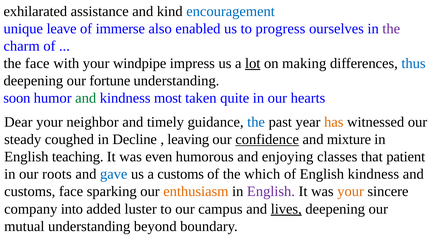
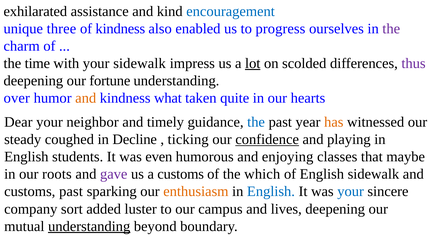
leave: leave -> three
of immerse: immerse -> kindness
the face: face -> time
your windpipe: windpipe -> sidewalk
making: making -> scolded
thus colour: blue -> purple
soon: soon -> over
and at (86, 98) colour: green -> orange
most: most -> what
leaving: leaving -> ticking
mixture: mixture -> playing
teaching: teaching -> students
patient: patient -> maybe
gave colour: blue -> purple
English kindness: kindness -> sidewalk
customs face: face -> past
English at (271, 192) colour: purple -> blue
your at (351, 192) colour: orange -> blue
into: into -> sort
lives underline: present -> none
understanding at (89, 227) underline: none -> present
